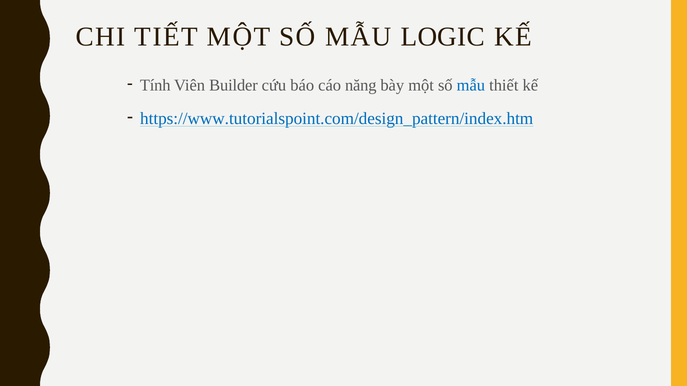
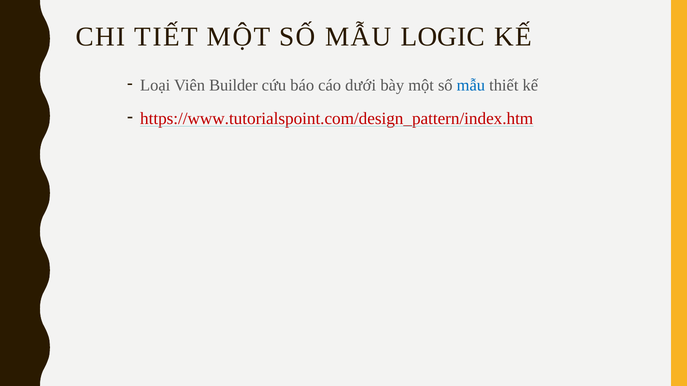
Tính: Tính -> Loại
năng: năng -> dưới
https://www.tutorialspoint.com/design_pattern/index.htm colour: blue -> red
